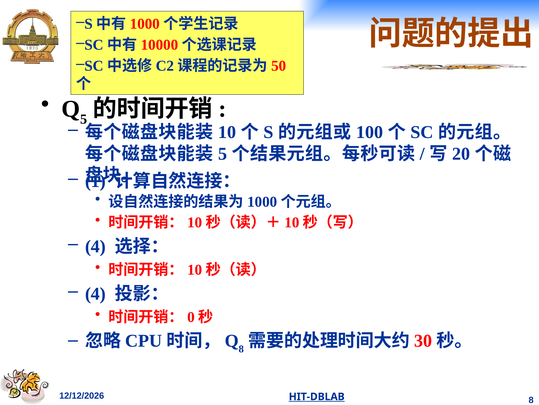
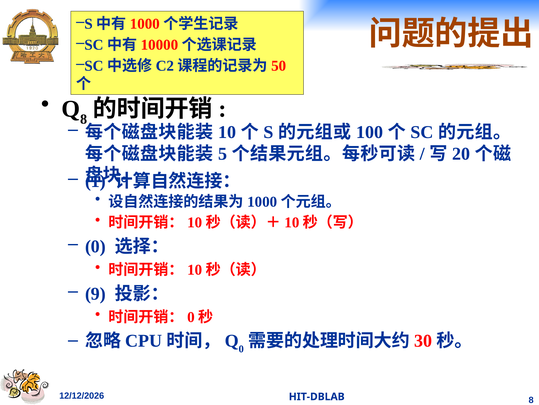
5 at (84, 119): 5 -> 8
4 at (95, 246): 4 -> 0
4 at (95, 293): 4 -> 9
8 at (241, 348): 8 -> 0
HIT-DBLAB underline: present -> none
